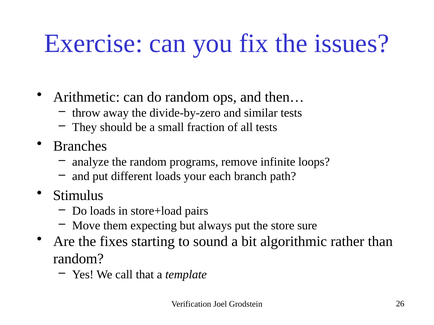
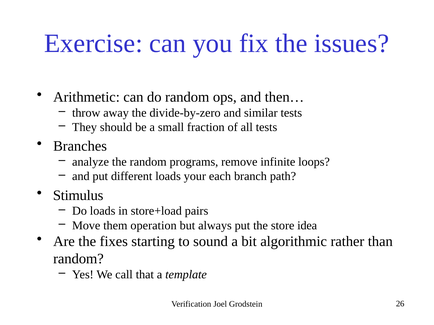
expecting: expecting -> operation
sure: sure -> idea
